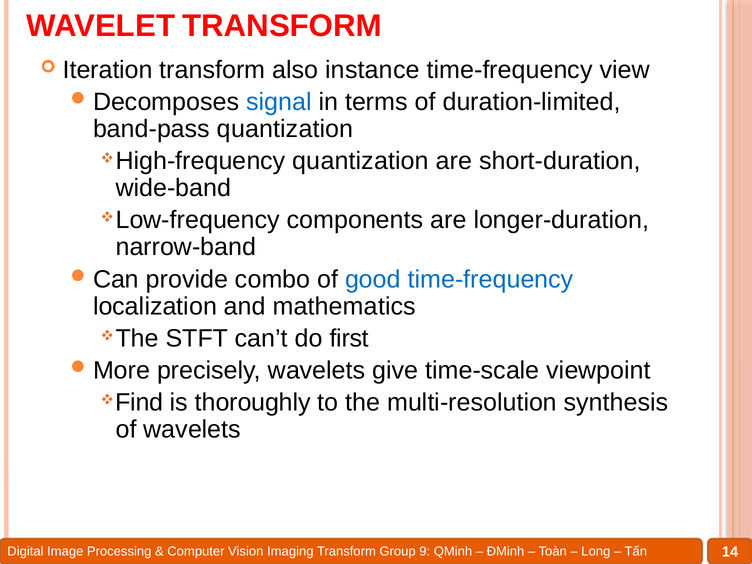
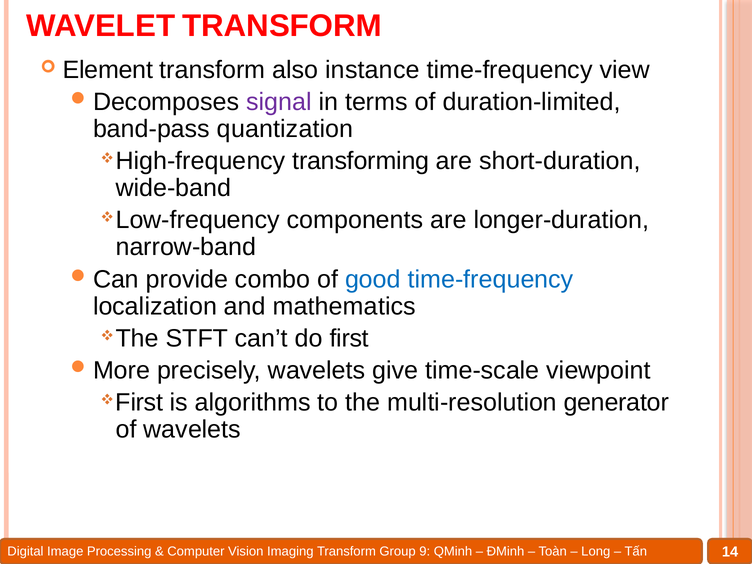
Iteration: Iteration -> Element
signal colour: blue -> purple
High-frequency quantization: quantization -> transforming
Find at (139, 403): Find -> First
thoroughly: thoroughly -> algorithms
synthesis: synthesis -> generator
